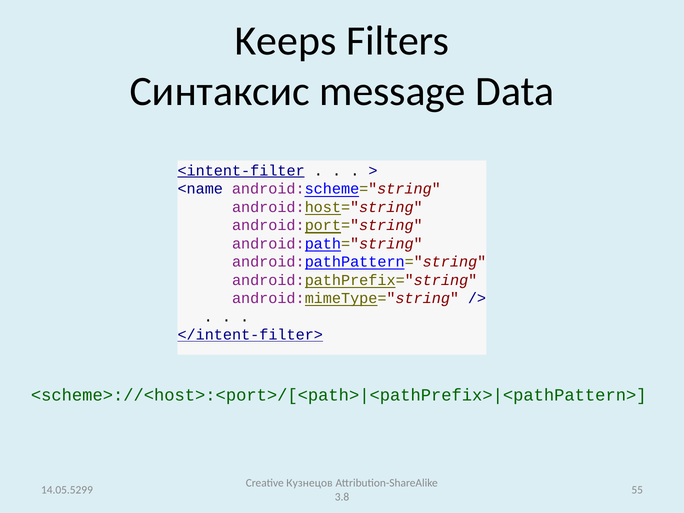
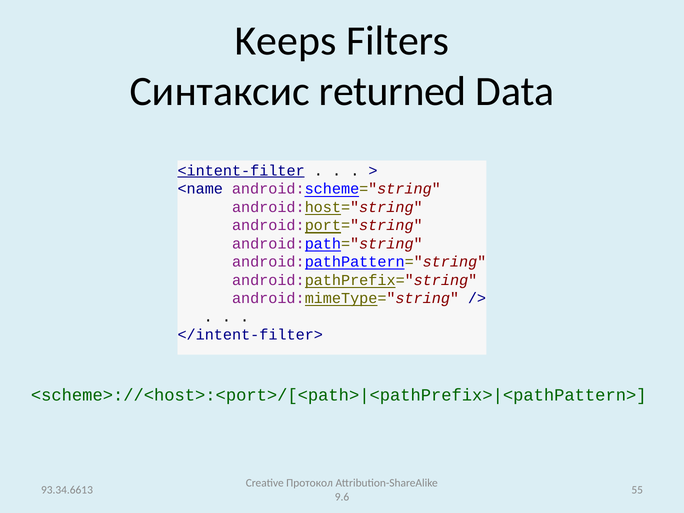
message: message -> returned
</intent-filter> underline: present -> none
Кузнецов: Кузнецов -> Протокол
14.05.5299: 14.05.5299 -> 93.34.6613
3.8: 3.8 -> 9.6
